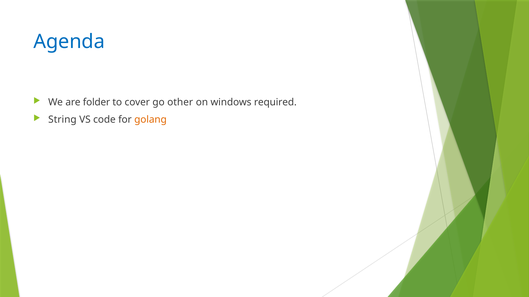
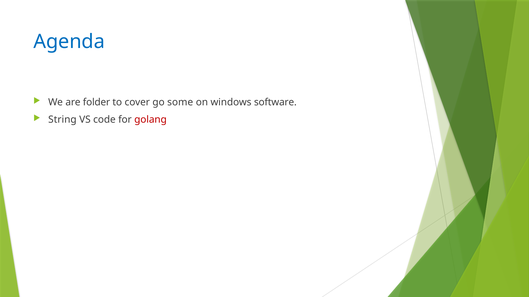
other: other -> some
required: required -> software
golang colour: orange -> red
